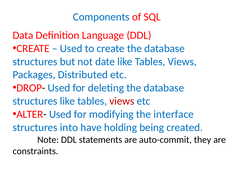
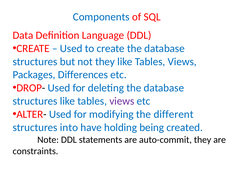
not date: date -> they
Distributed: Distributed -> Differences
views at (122, 101) colour: red -> purple
interface: interface -> different
